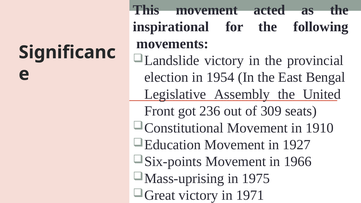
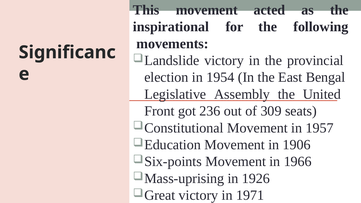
1910: 1910 -> 1957
1927: 1927 -> 1906
1975: 1975 -> 1926
